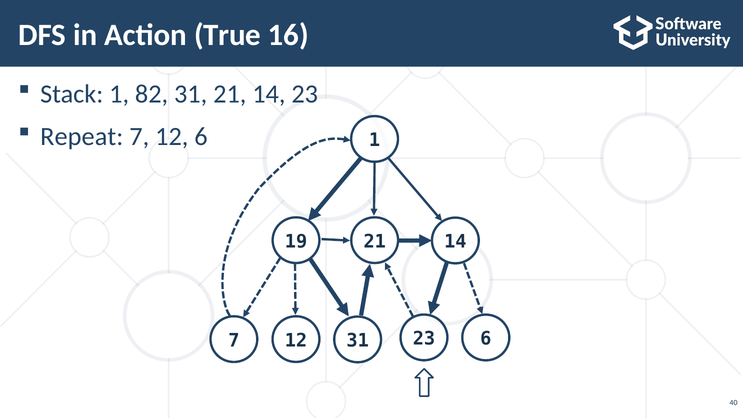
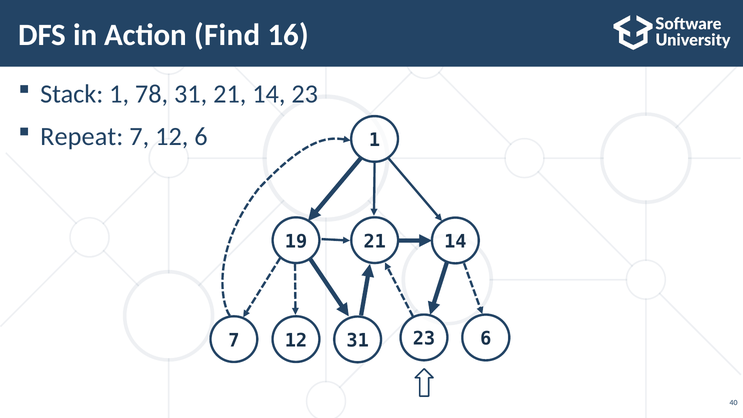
True: True -> Find
82: 82 -> 78
